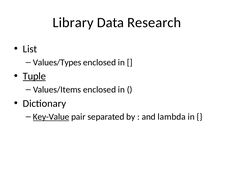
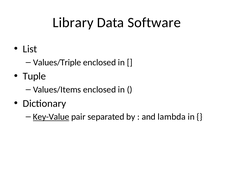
Research: Research -> Software
Values/Types: Values/Types -> Values/Triple
Tuple underline: present -> none
